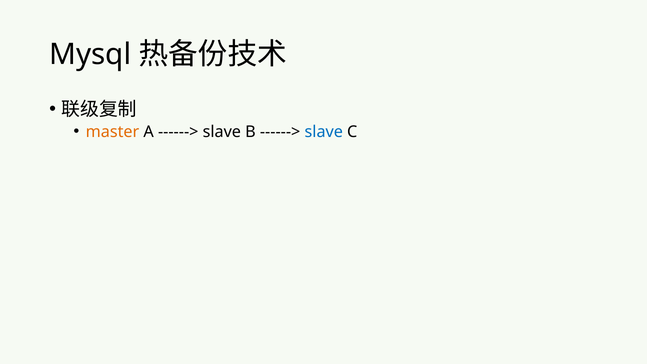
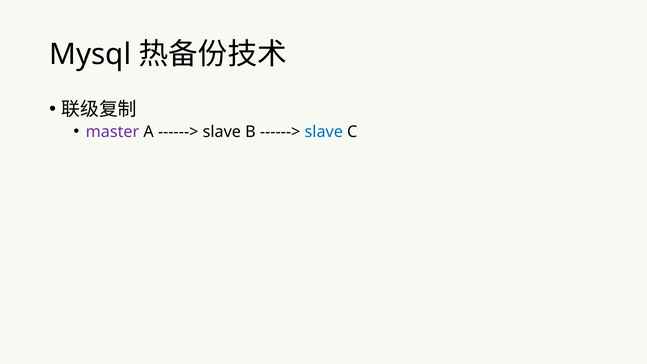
master colour: orange -> purple
